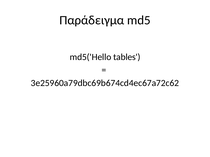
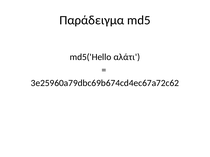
tables: tables -> αλάτι
